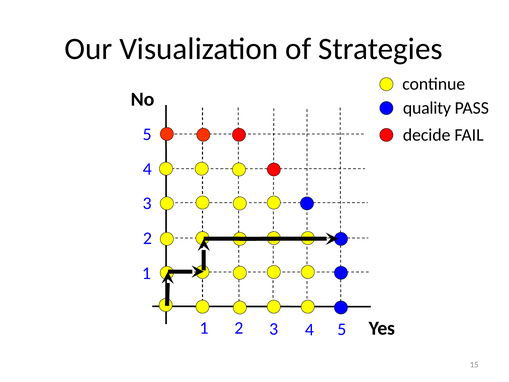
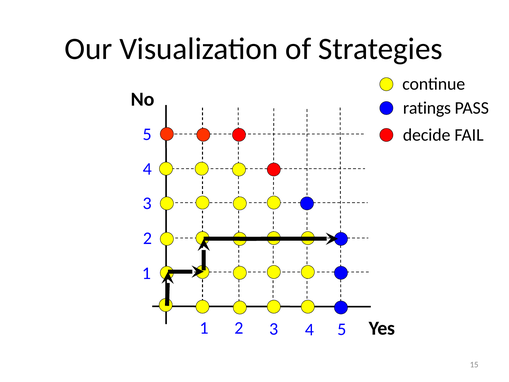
quality: quality -> ratings
